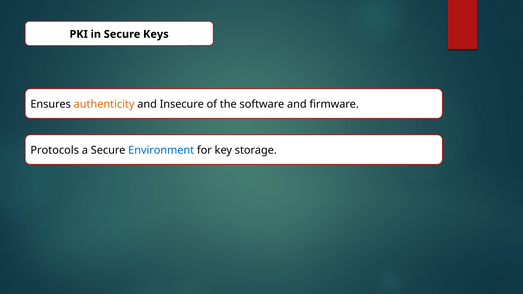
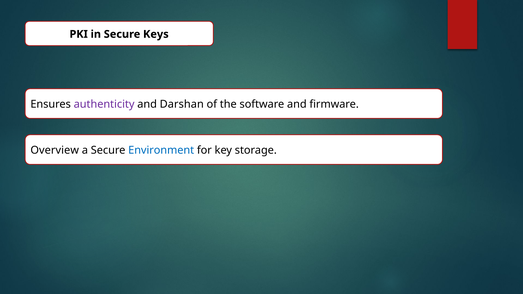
authenticity colour: orange -> purple
Insecure: Insecure -> Darshan
Protocols: Protocols -> Overview
